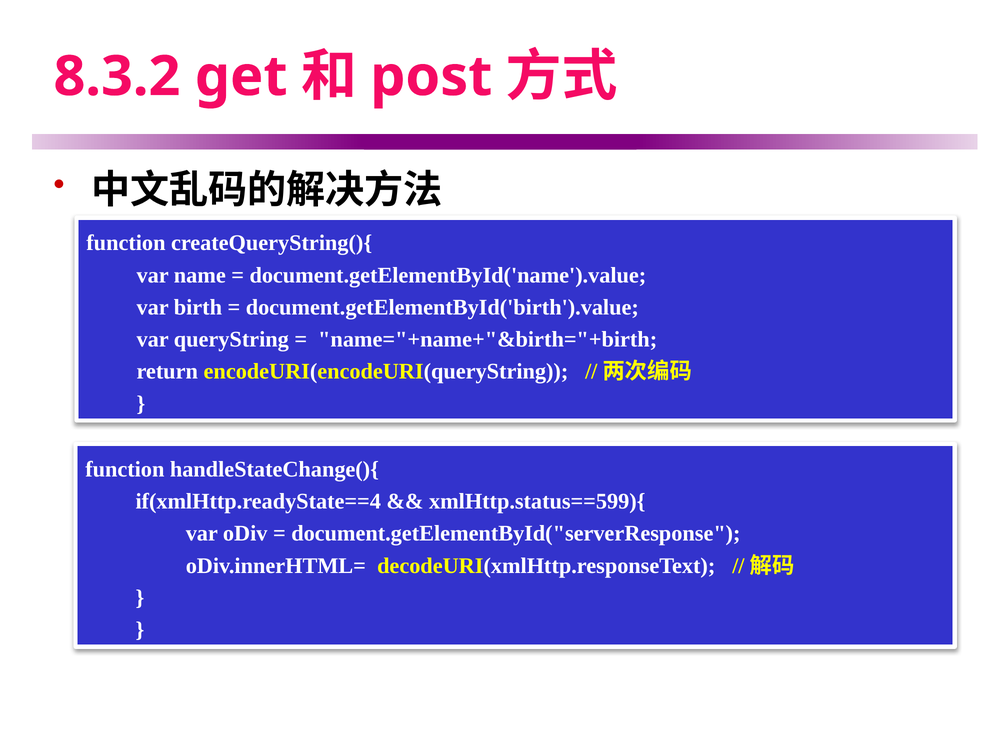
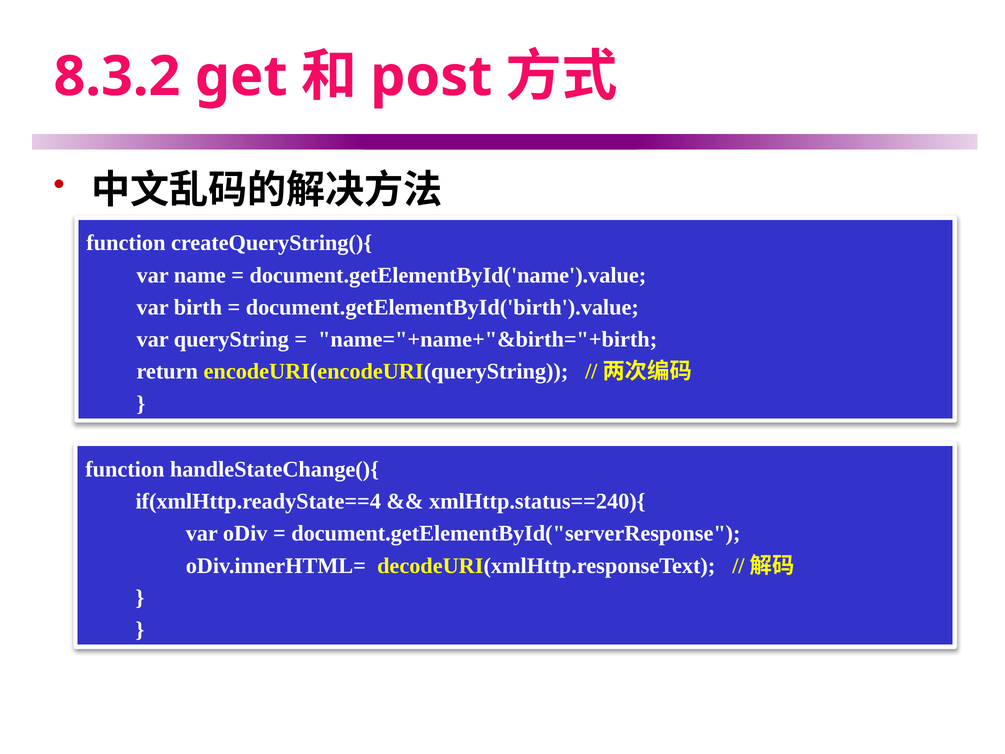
xmlHttp.status==599){: xmlHttp.status==599){ -> xmlHttp.status==240){
